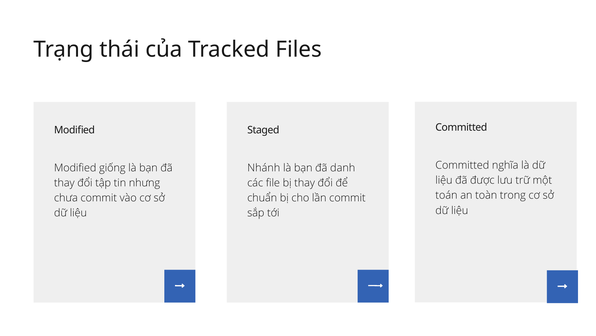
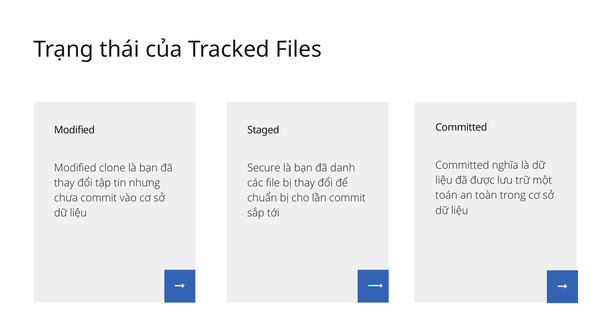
giống: giống -> clone
Nhánh: Nhánh -> Secure
